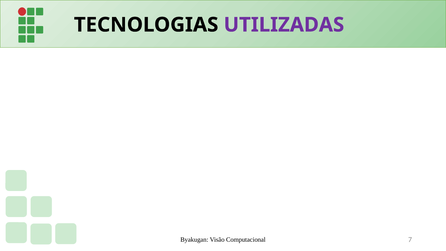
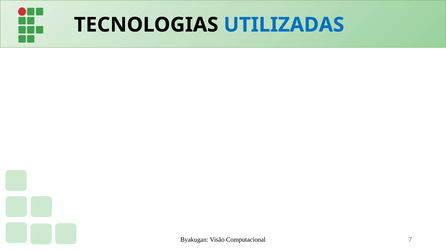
UTILIZADAS colour: purple -> blue
